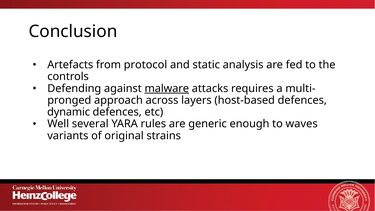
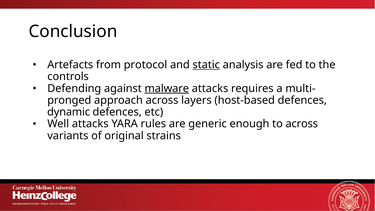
static underline: none -> present
Well several: several -> attacks
to waves: waves -> across
